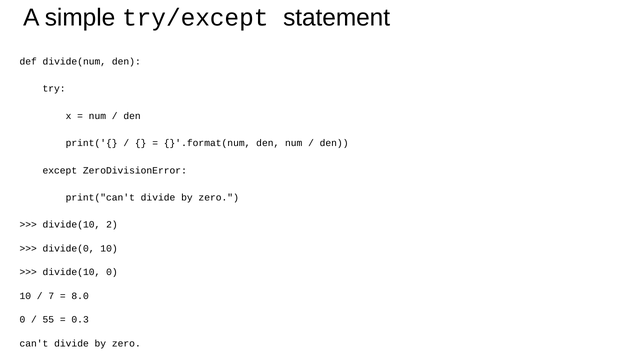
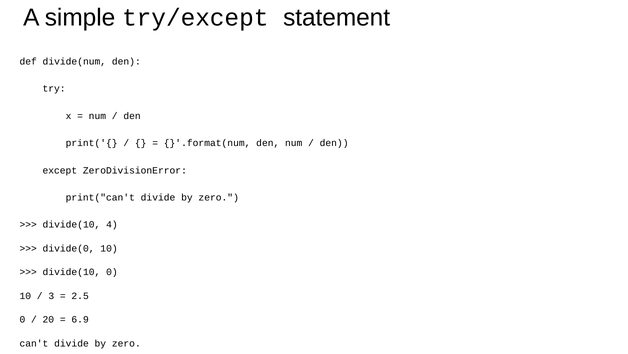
2: 2 -> 4
7: 7 -> 3
8.0: 8.0 -> 2.5
55: 55 -> 20
0.3: 0.3 -> 6.9
